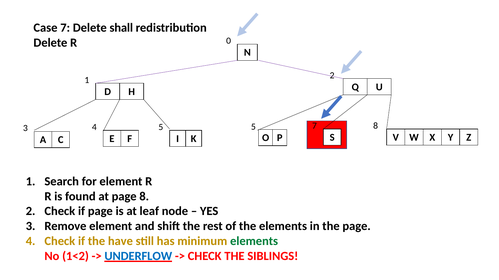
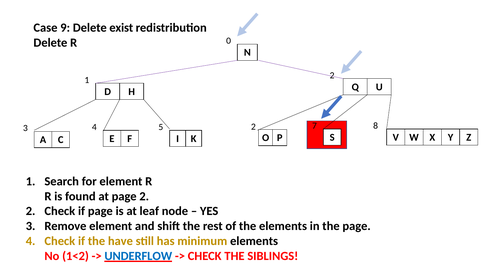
Case 7: 7 -> 9
shall: shall -> exist
5 5: 5 -> 2
page 8: 8 -> 2
elements at (254, 242) colour: green -> black
